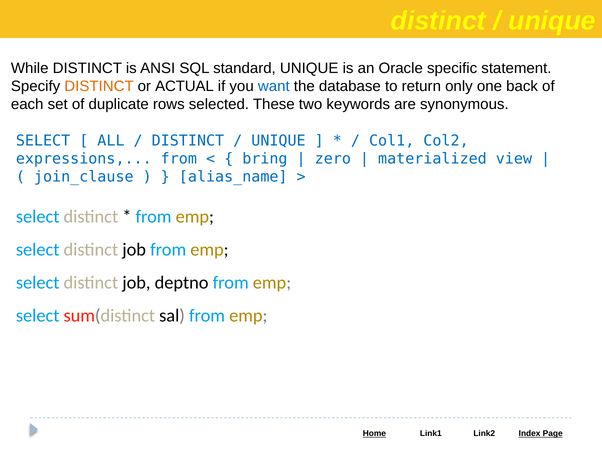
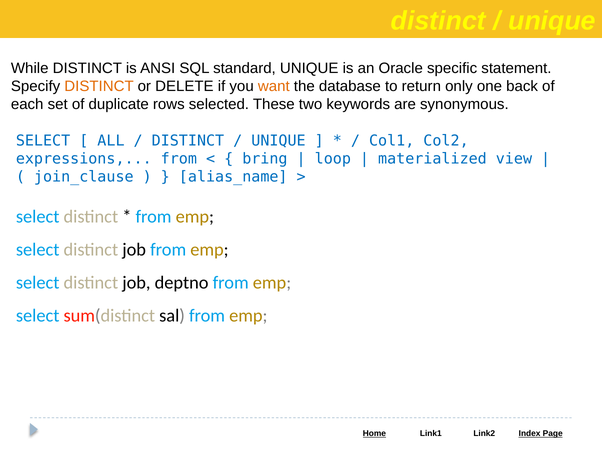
ACTUAL: ACTUAL -> DELETE
want colour: blue -> orange
zero: zero -> loop
